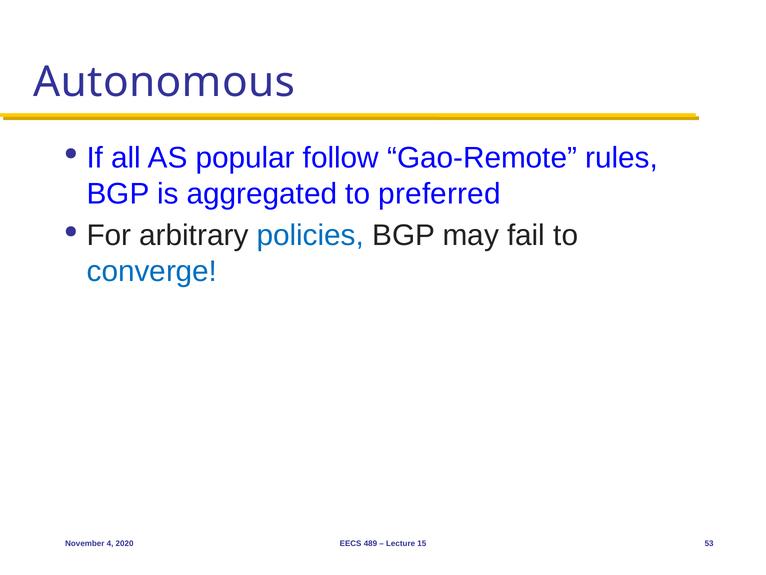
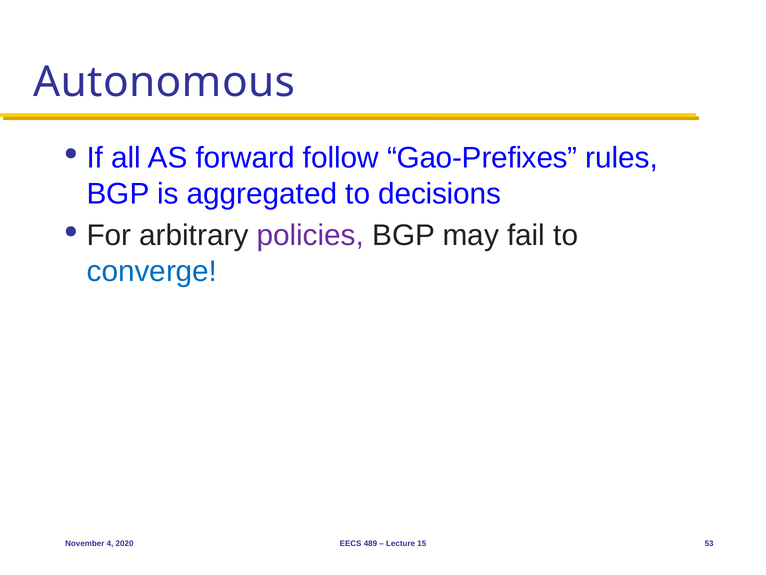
popular: popular -> forward
Gao-Remote: Gao-Remote -> Gao-Prefixes
preferred: preferred -> decisions
policies colour: blue -> purple
